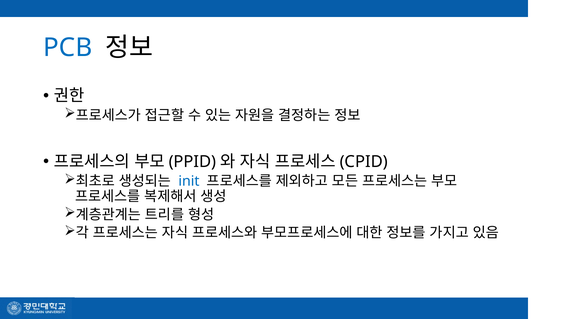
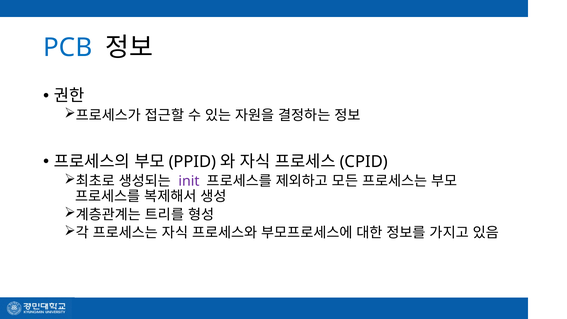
init colour: blue -> purple
